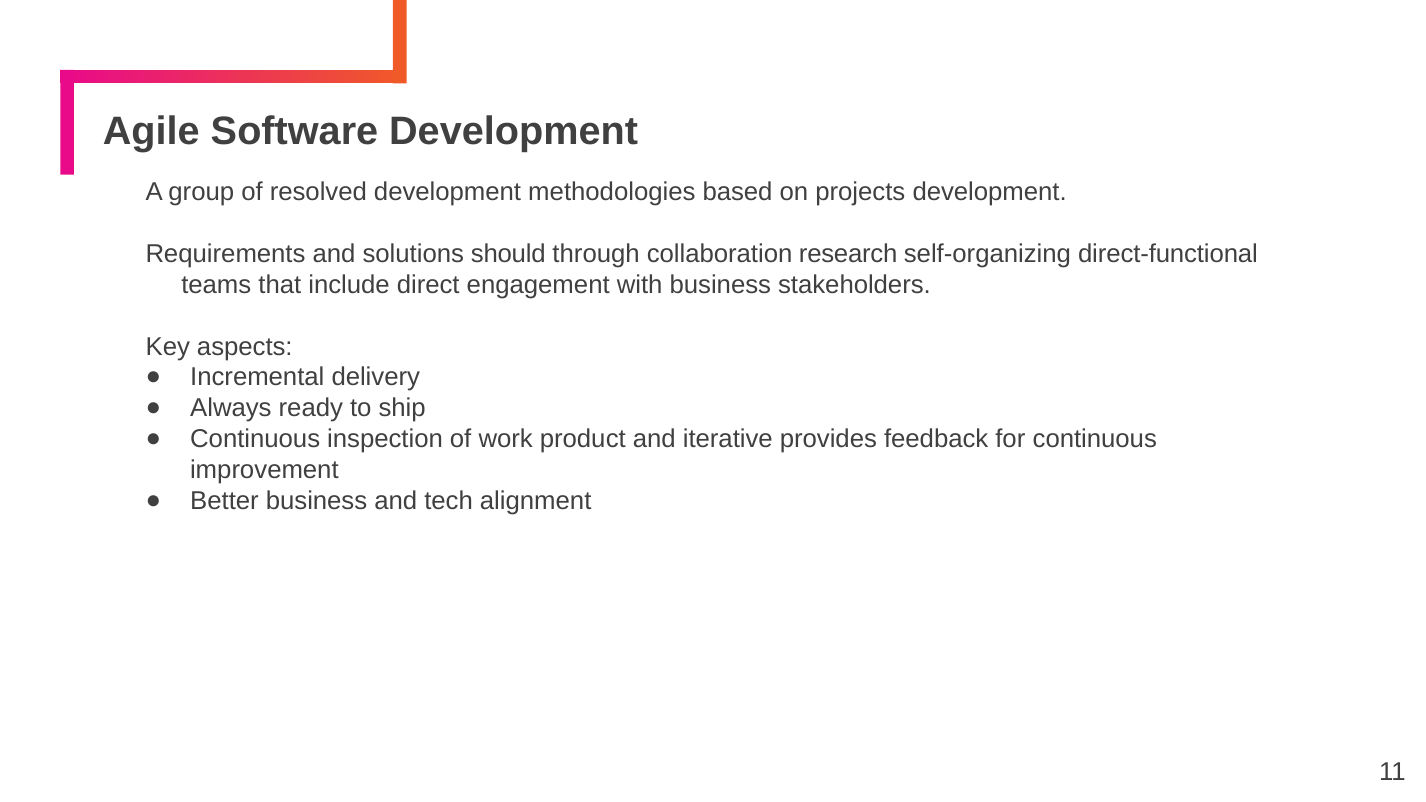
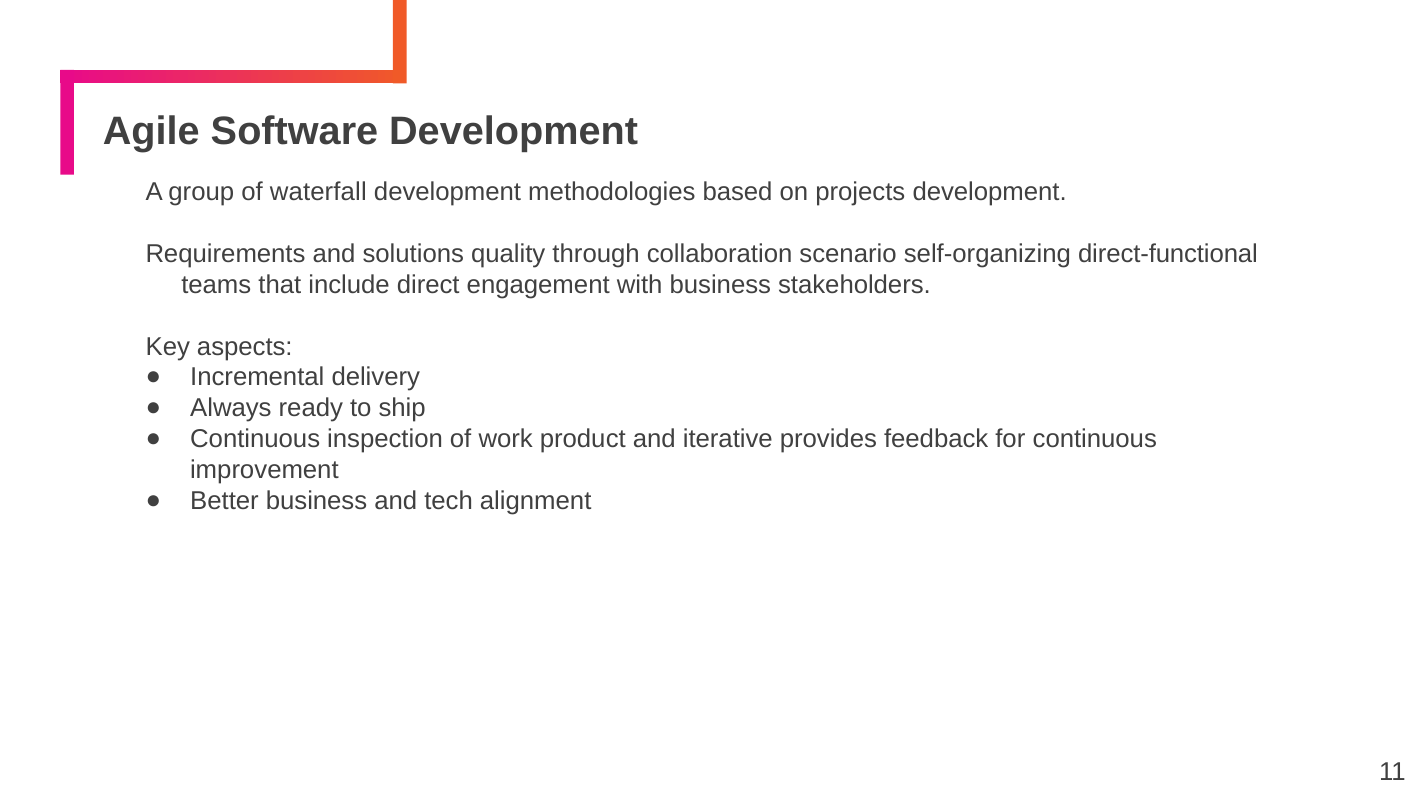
resolved: resolved -> waterfall
should: should -> quality
research: research -> scenario
